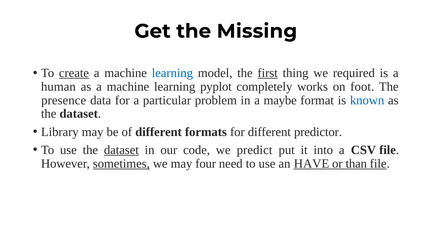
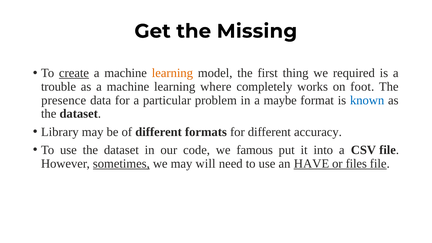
learning at (172, 73) colour: blue -> orange
first underline: present -> none
human: human -> trouble
pyplot: pyplot -> where
predictor: predictor -> accuracy
dataset at (121, 150) underline: present -> none
predict: predict -> famous
four: four -> will
than: than -> files
